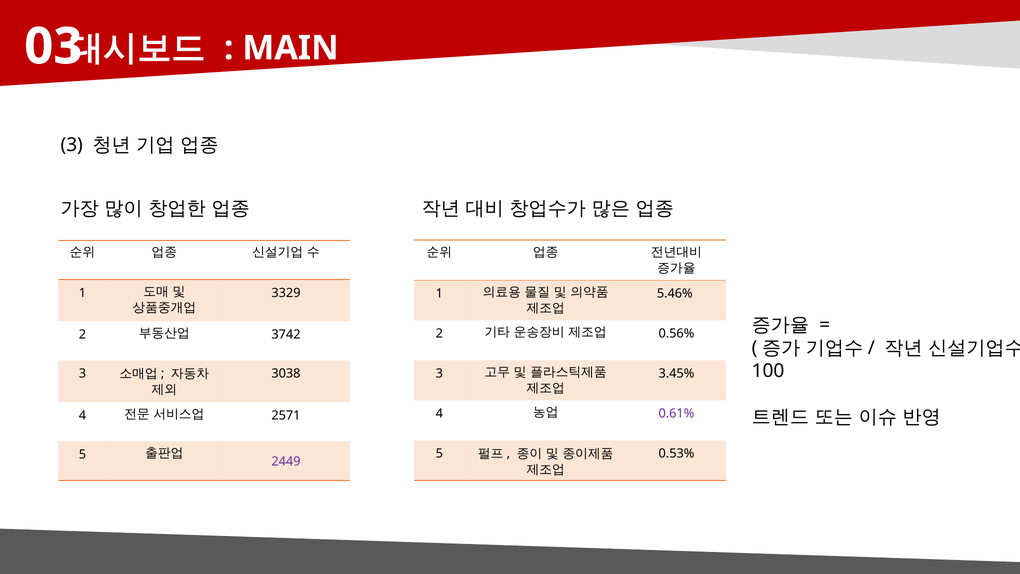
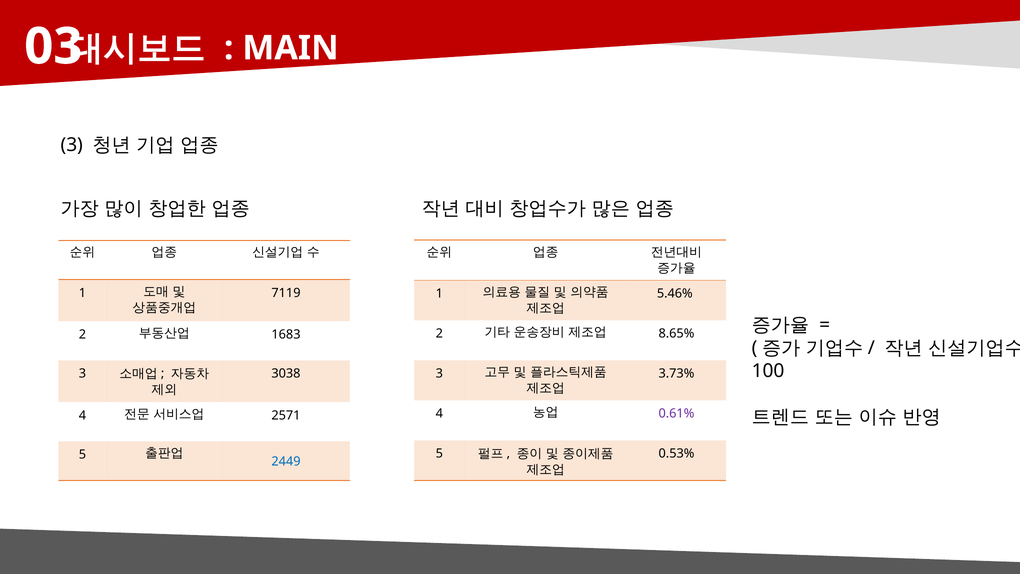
3329: 3329 -> 7119
0.56%: 0.56% -> 8.65%
3742: 3742 -> 1683
3.45%: 3.45% -> 3.73%
2449 colour: purple -> blue
